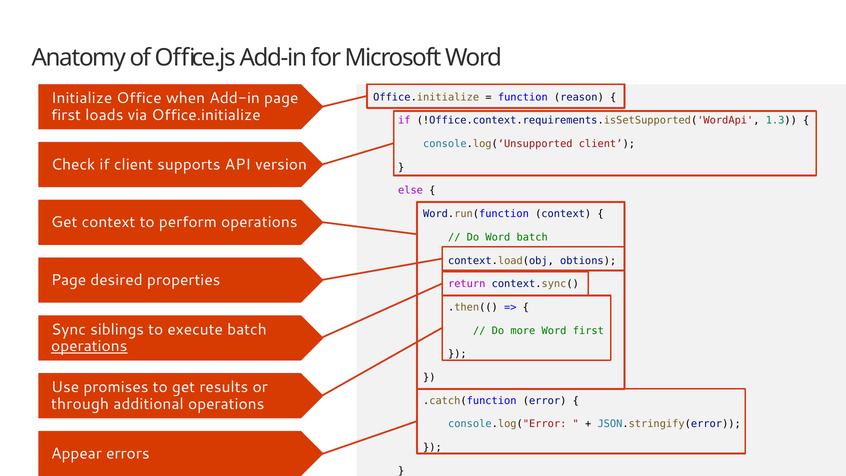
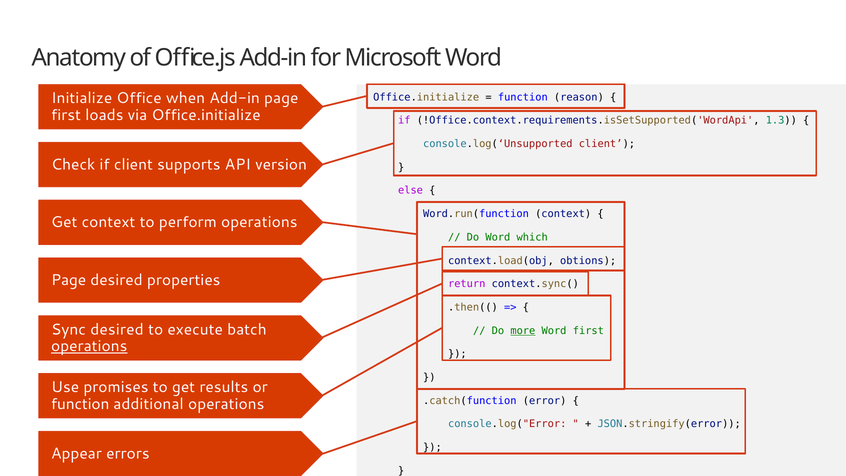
Word batch: batch -> which
Sync siblings: siblings -> desired
more underline: none -> present
through at (80, 404): through -> function
